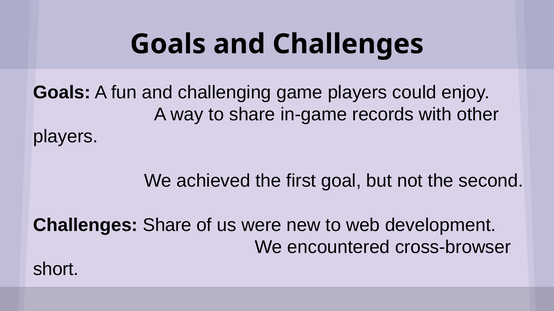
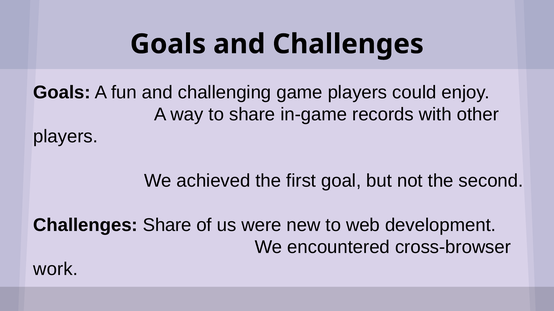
short: short -> work
